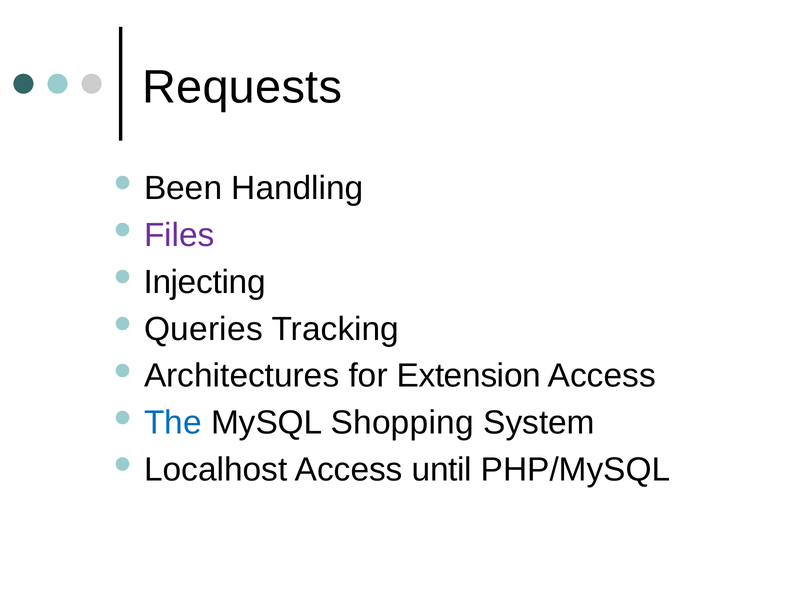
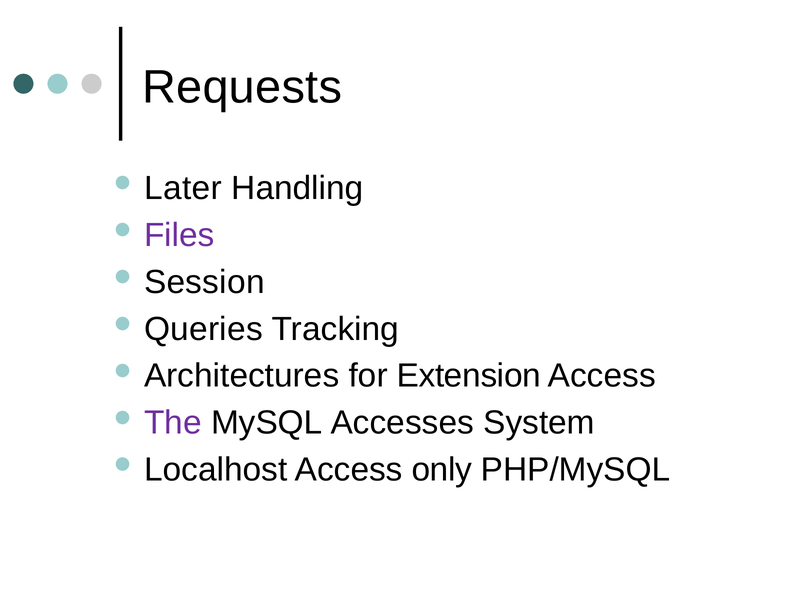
Been: Been -> Later
Injecting: Injecting -> Session
The colour: blue -> purple
Shopping: Shopping -> Accesses
until: until -> only
